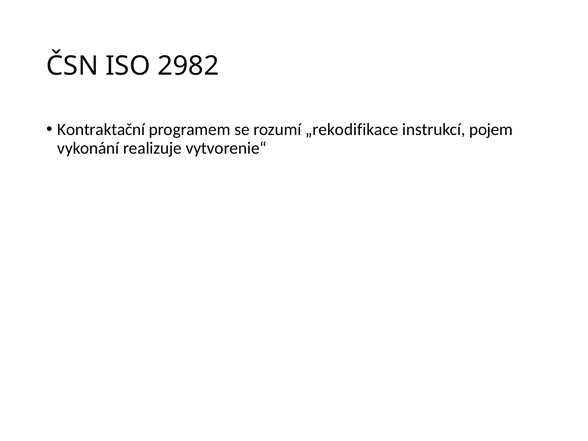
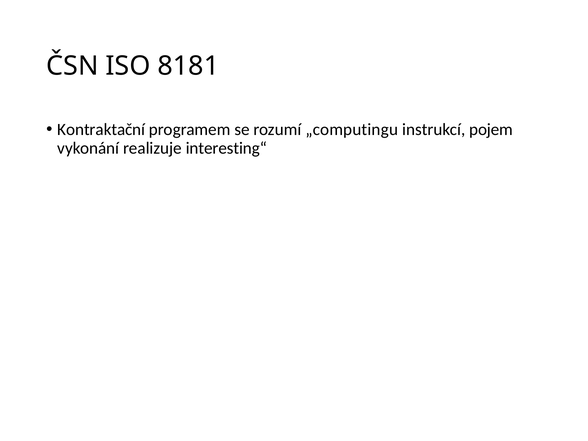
2982: 2982 -> 8181
„rekodifikace: „rekodifikace -> „computingu
vytvorenie“: vytvorenie“ -> interesting“
